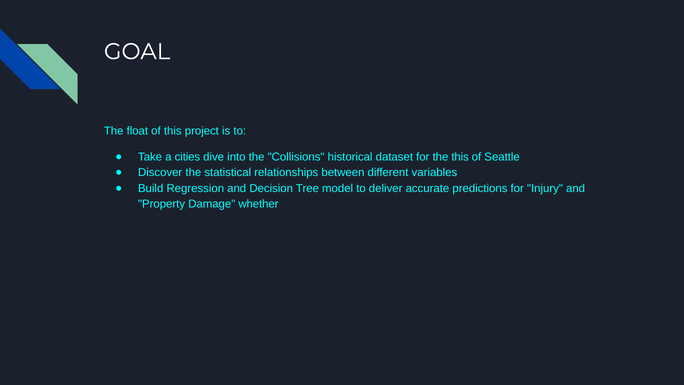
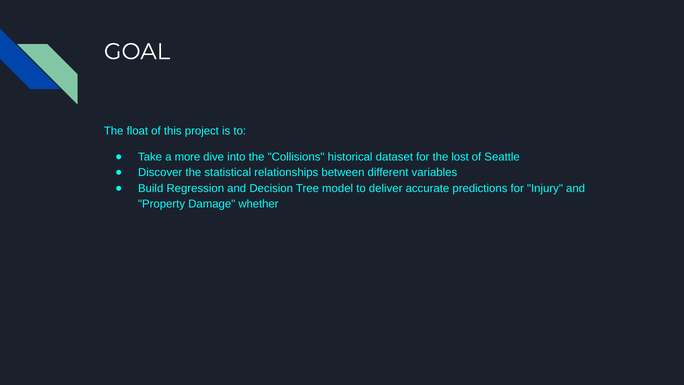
cities: cities -> more
the this: this -> lost
